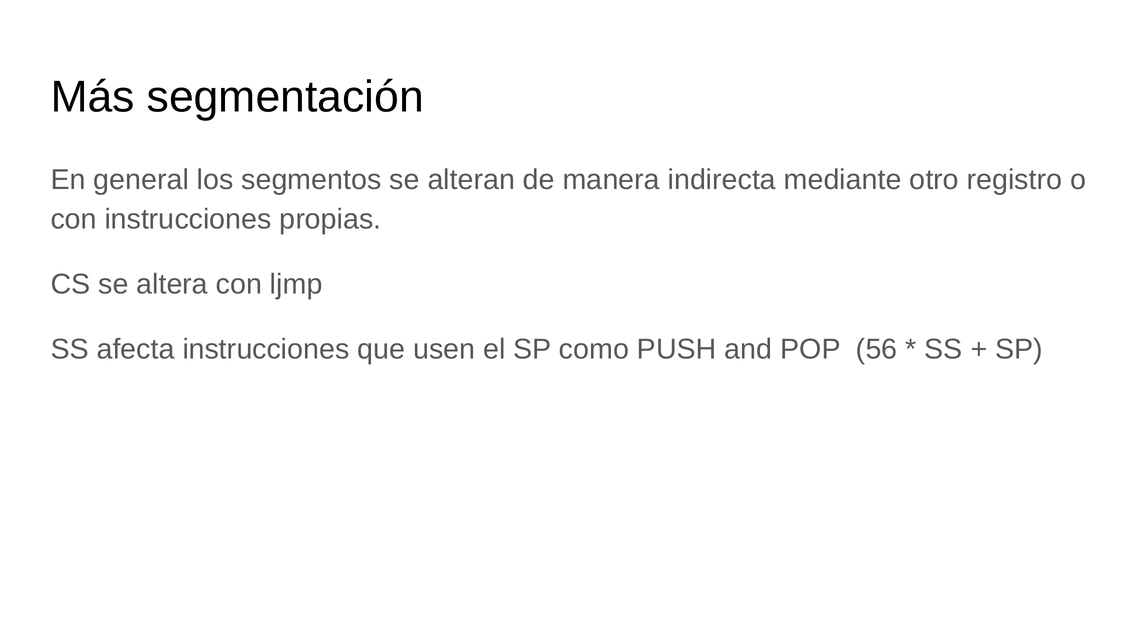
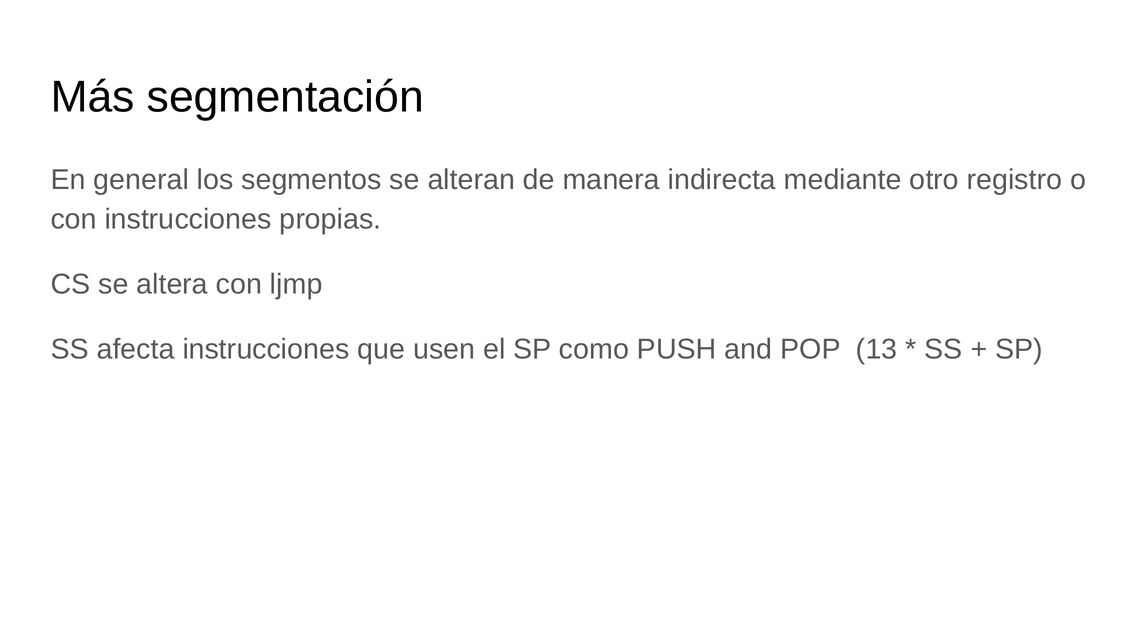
56: 56 -> 13
